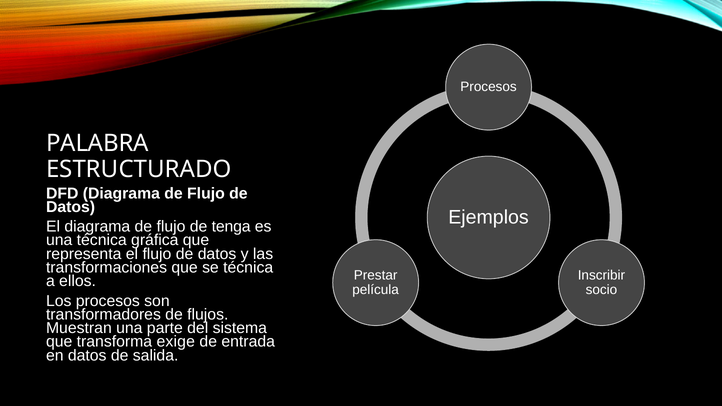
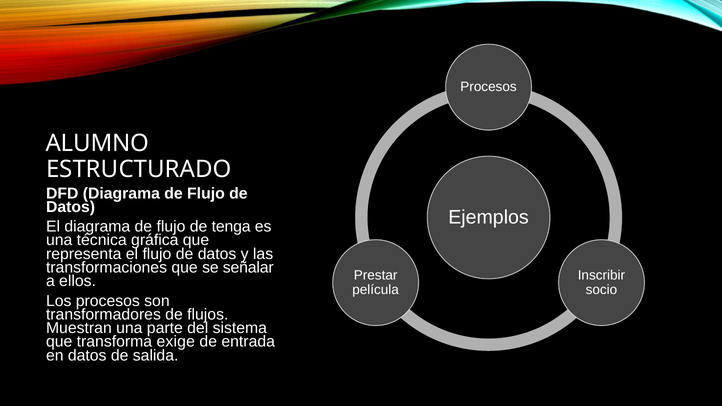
PALABRA: PALABRA -> ALUMNO
se técnica: técnica -> señalar
